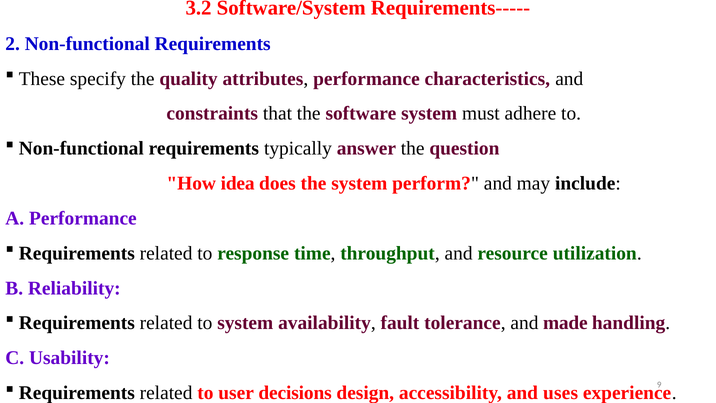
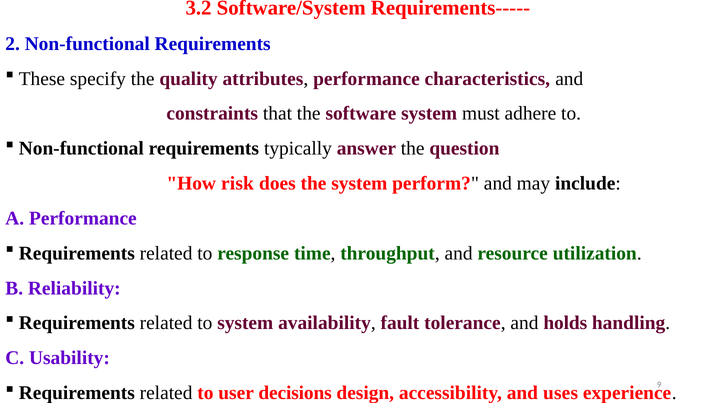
idea: idea -> risk
made: made -> holds
